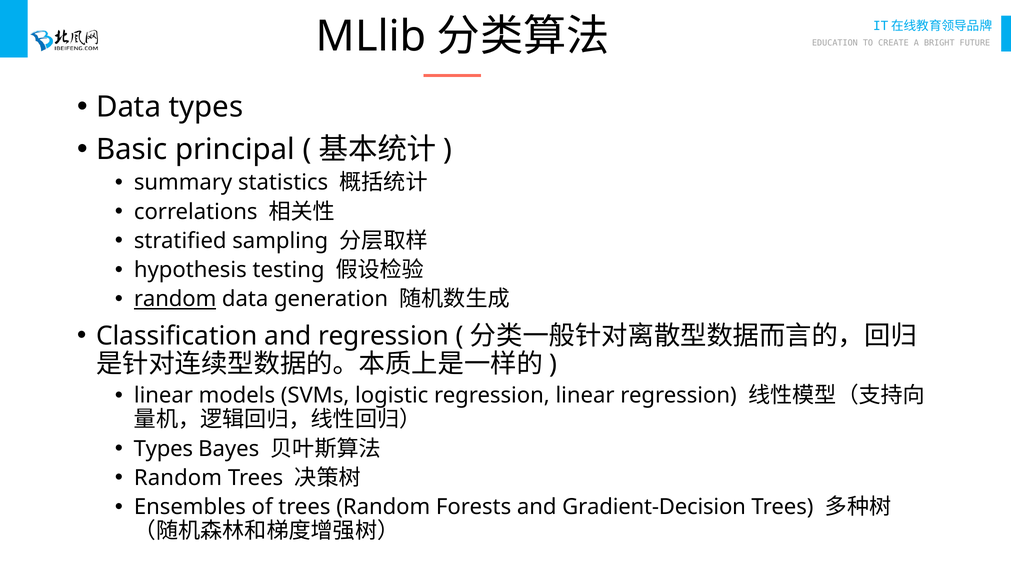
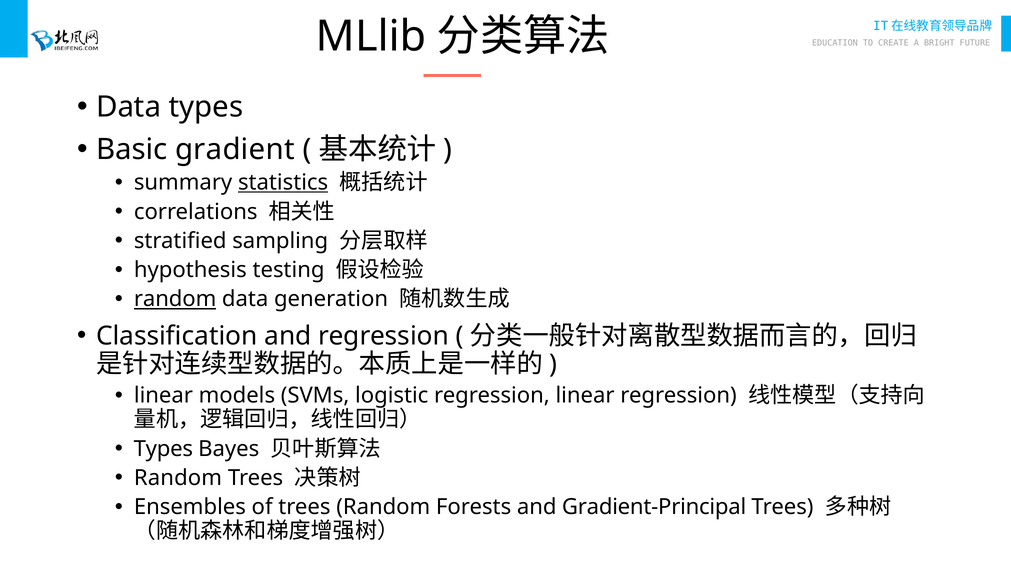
principal: principal -> gradient
statistics underline: none -> present
Gradient-Decision: Gradient-Decision -> Gradient-Principal
